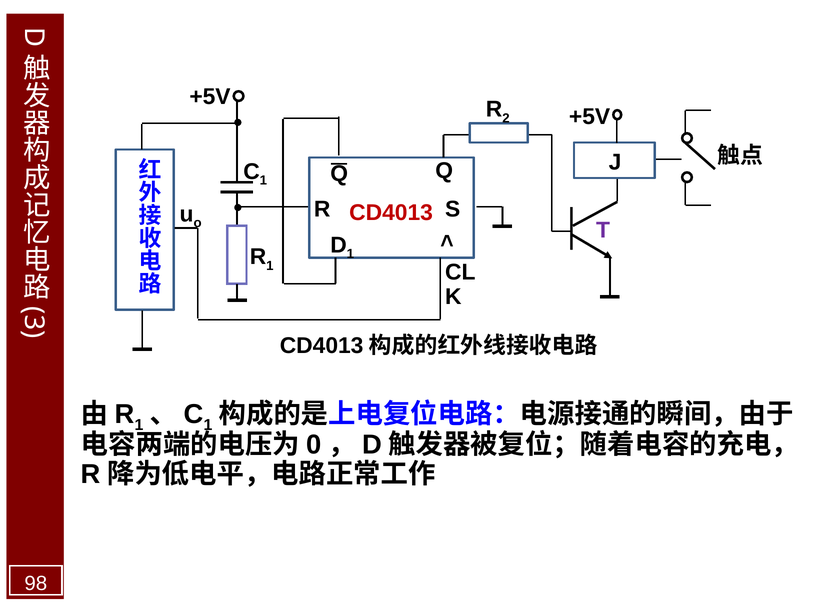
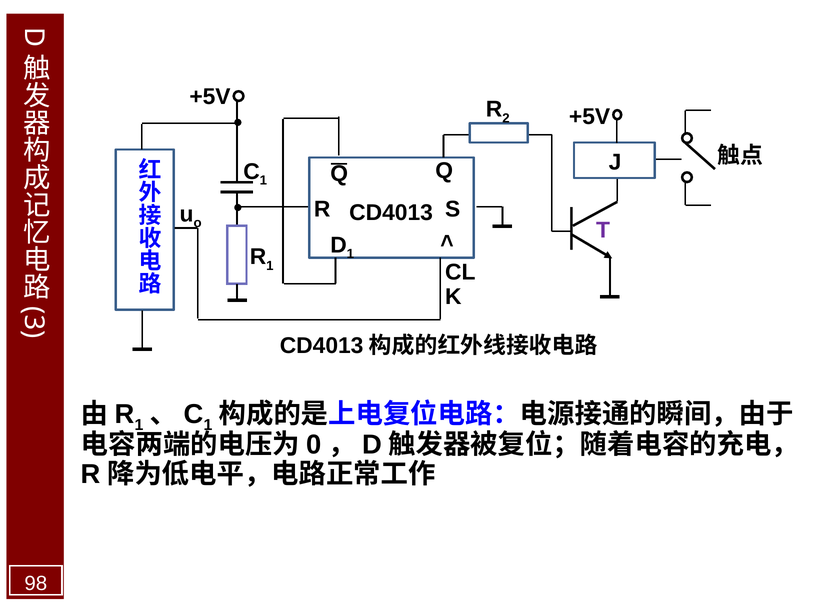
CD4013 colour: red -> black
